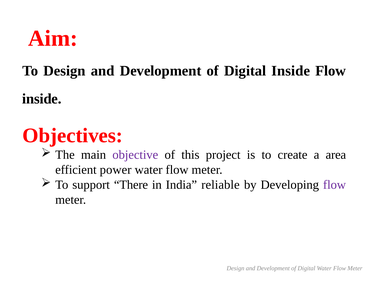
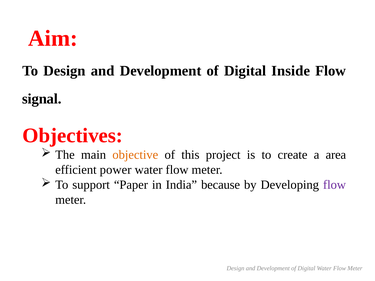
inside at (42, 99): inside -> signal
objective colour: purple -> orange
There: There -> Paper
reliable: reliable -> because
